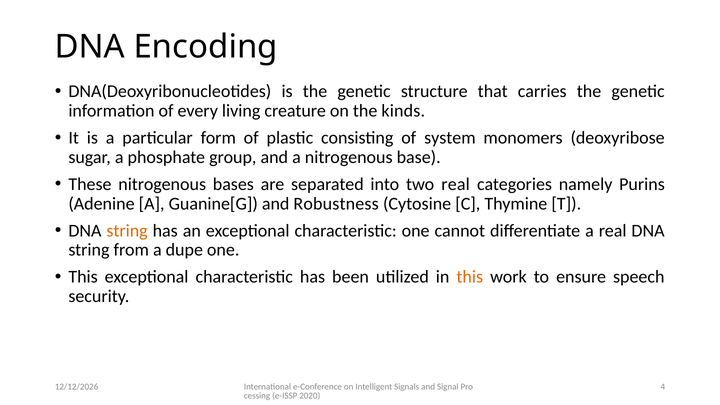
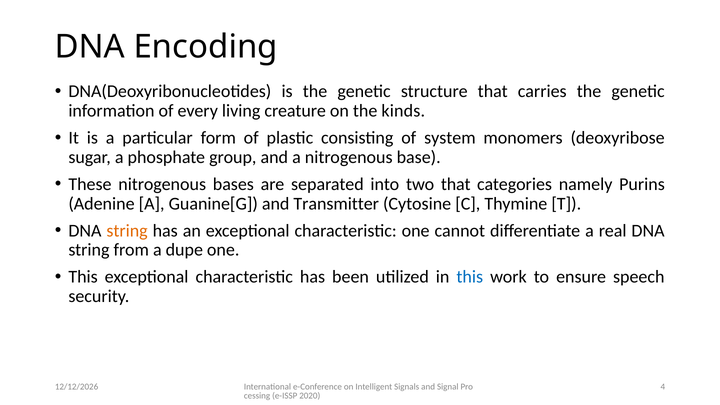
two real: real -> that
Robustness: Robustness -> Transmitter
this at (470, 277) colour: orange -> blue
